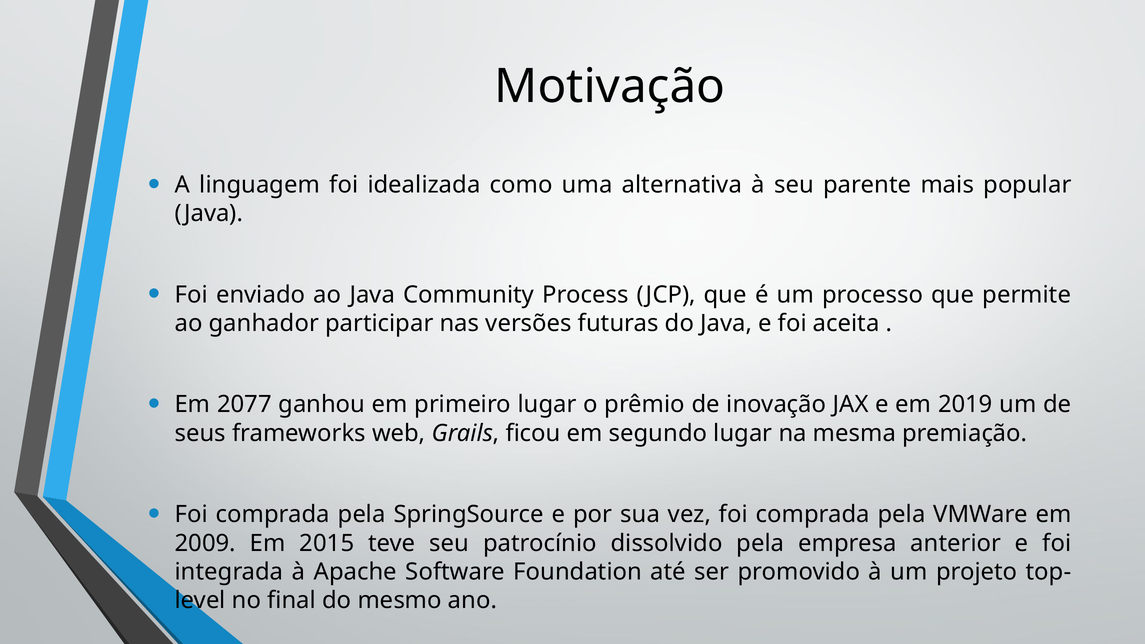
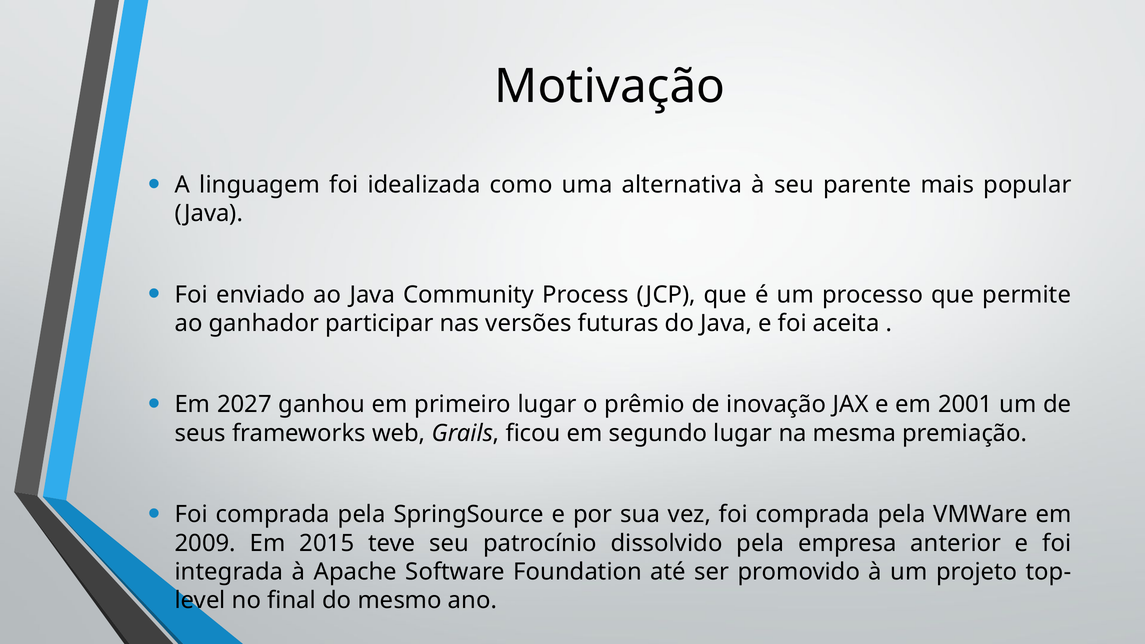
2077: 2077 -> 2027
2019: 2019 -> 2001
